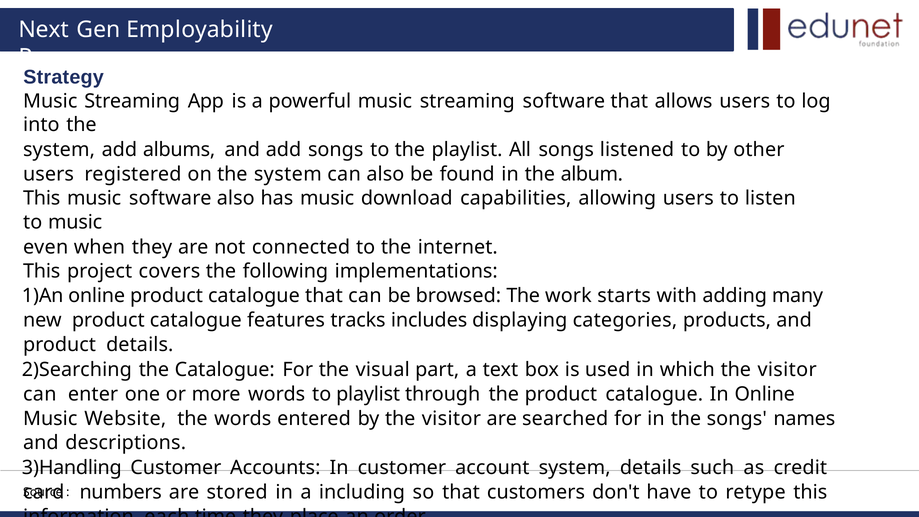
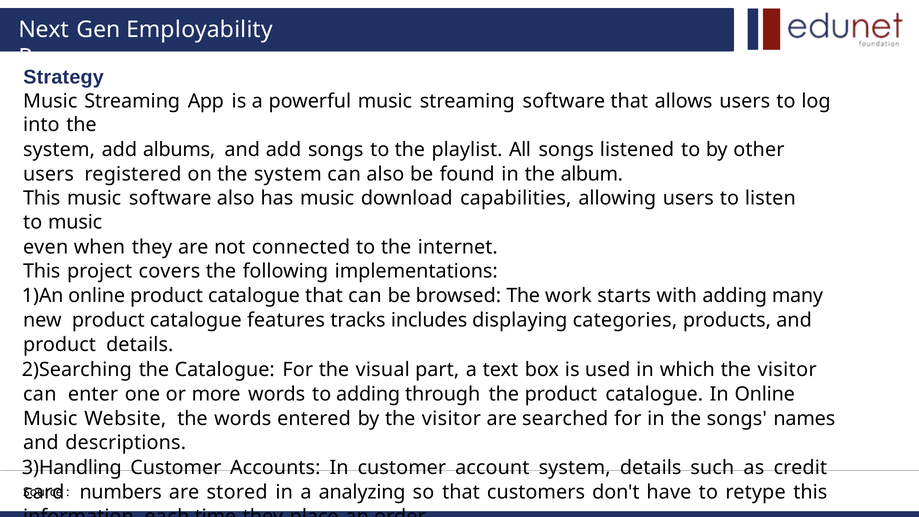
to playlist: playlist -> adding
including: including -> analyzing
